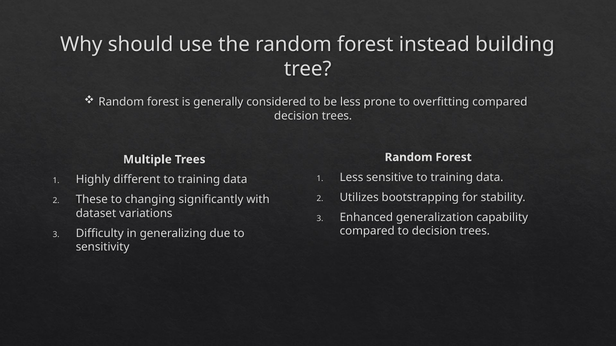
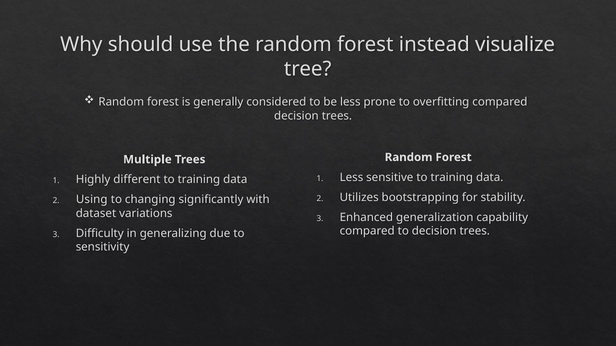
building: building -> visualize
These: These -> Using
